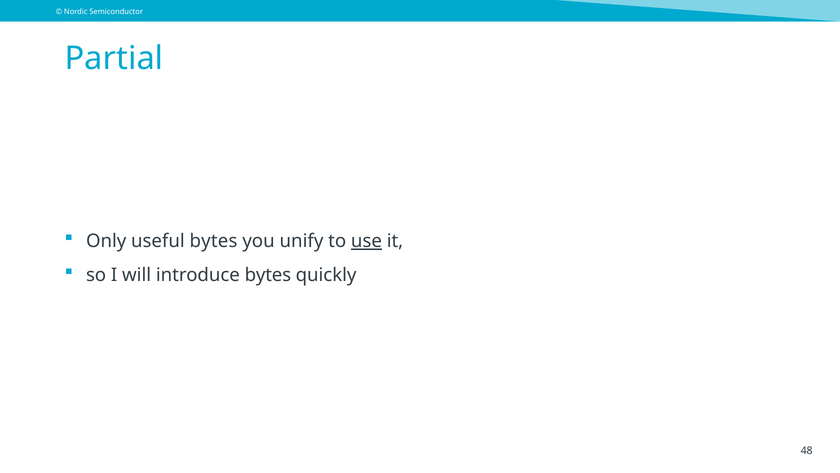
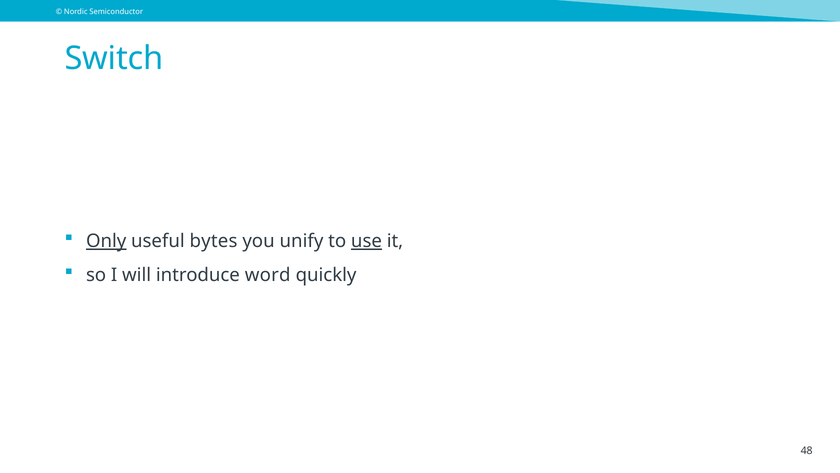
Partial: Partial -> Switch
Only underline: none -> present
introduce bytes: bytes -> word
